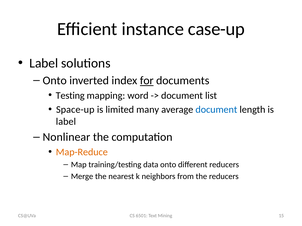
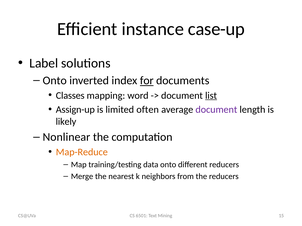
Testing: Testing -> Classes
list underline: none -> present
Space-up: Space-up -> Assign-up
many: many -> often
document at (216, 110) colour: blue -> purple
label at (66, 122): label -> likely
